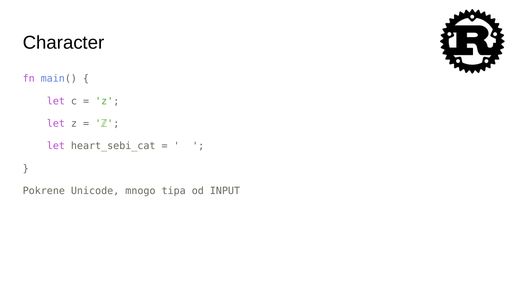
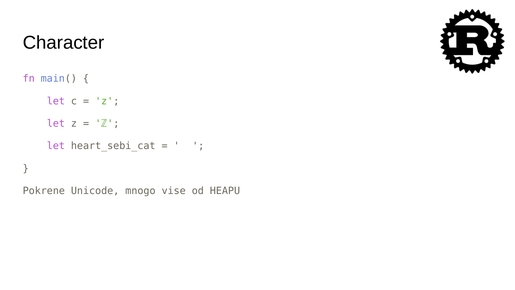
tipa: tipa -> vise
INPUT: INPUT -> HEAPU
